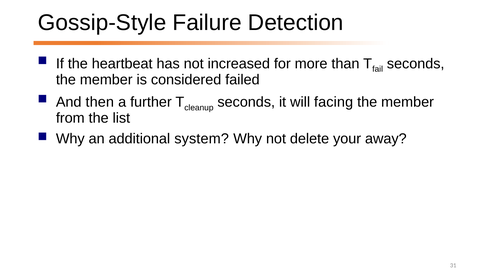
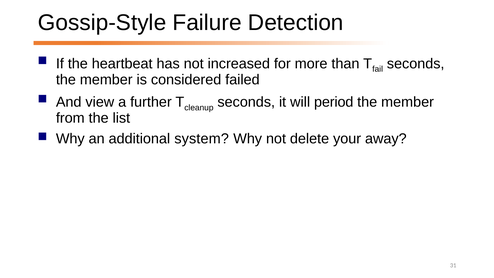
then: then -> view
facing: facing -> period
